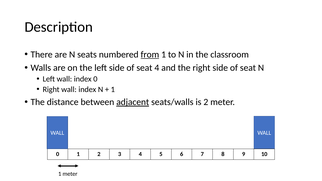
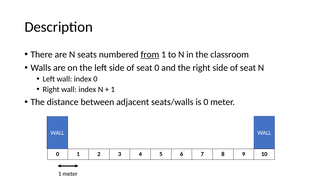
seat 4: 4 -> 0
adjacent underline: present -> none
is 2: 2 -> 0
